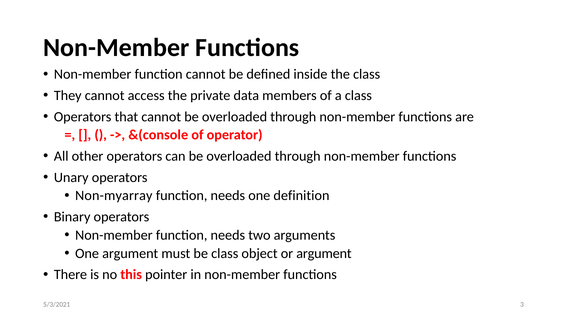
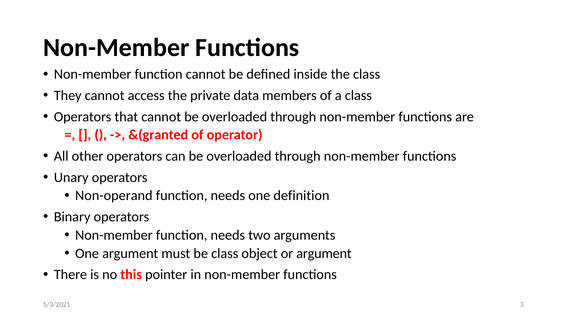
&(console: &(console -> &(granted
Non-myarray: Non-myarray -> Non-operand
